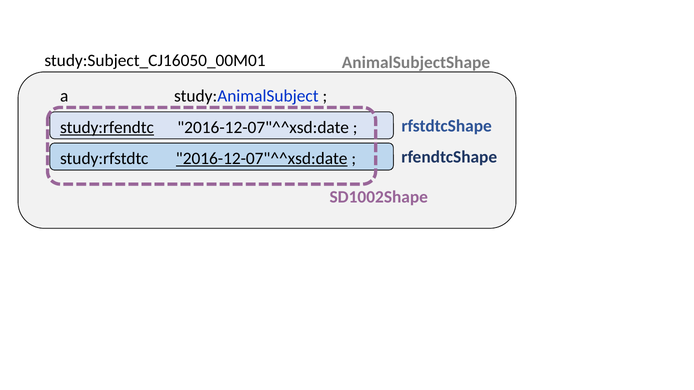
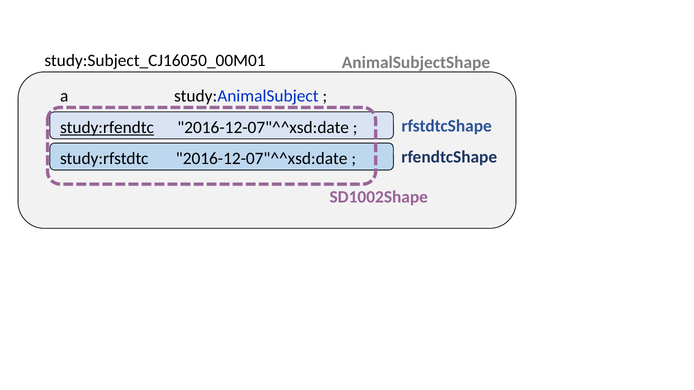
2016-12-07"^^xsd:date at (262, 159) underline: present -> none
